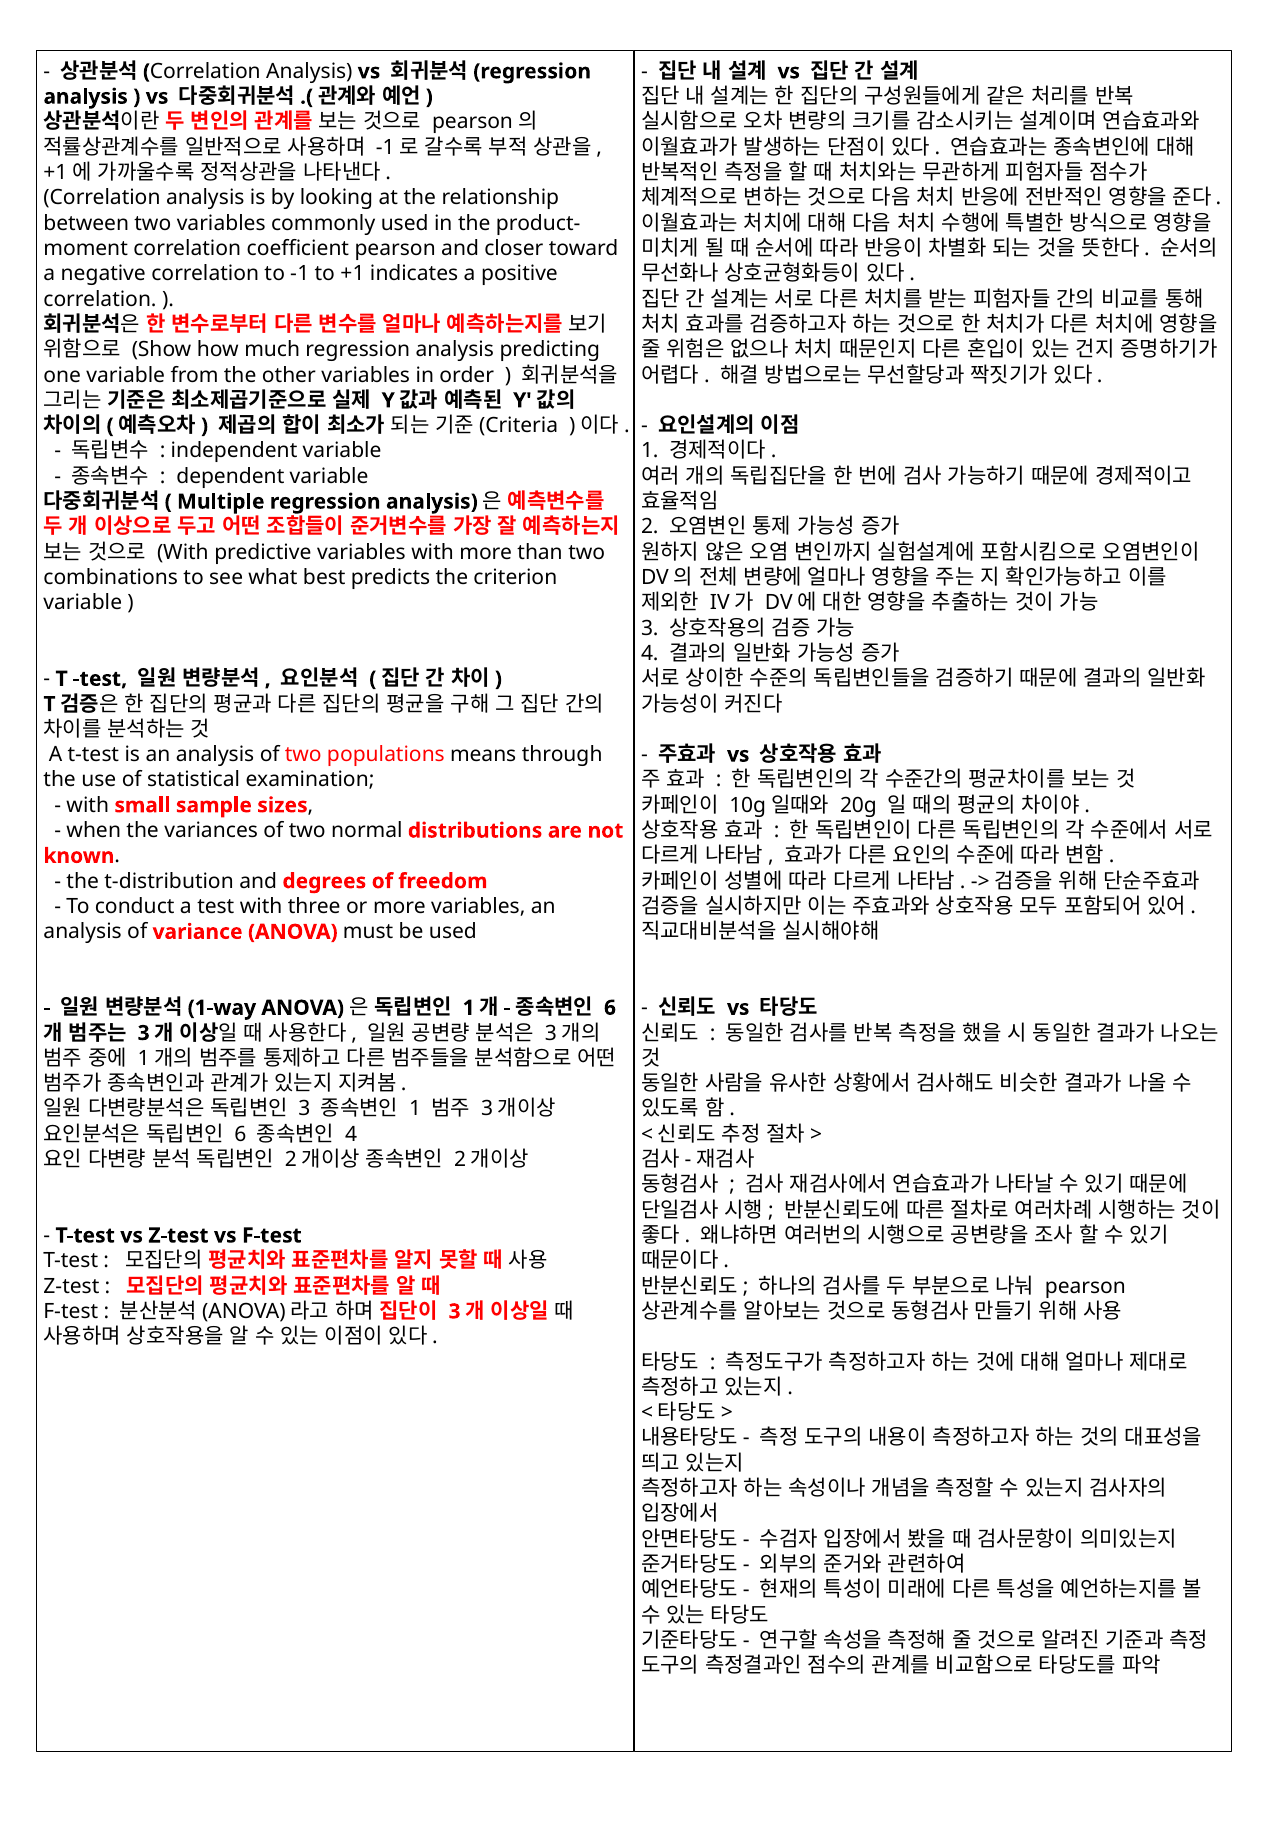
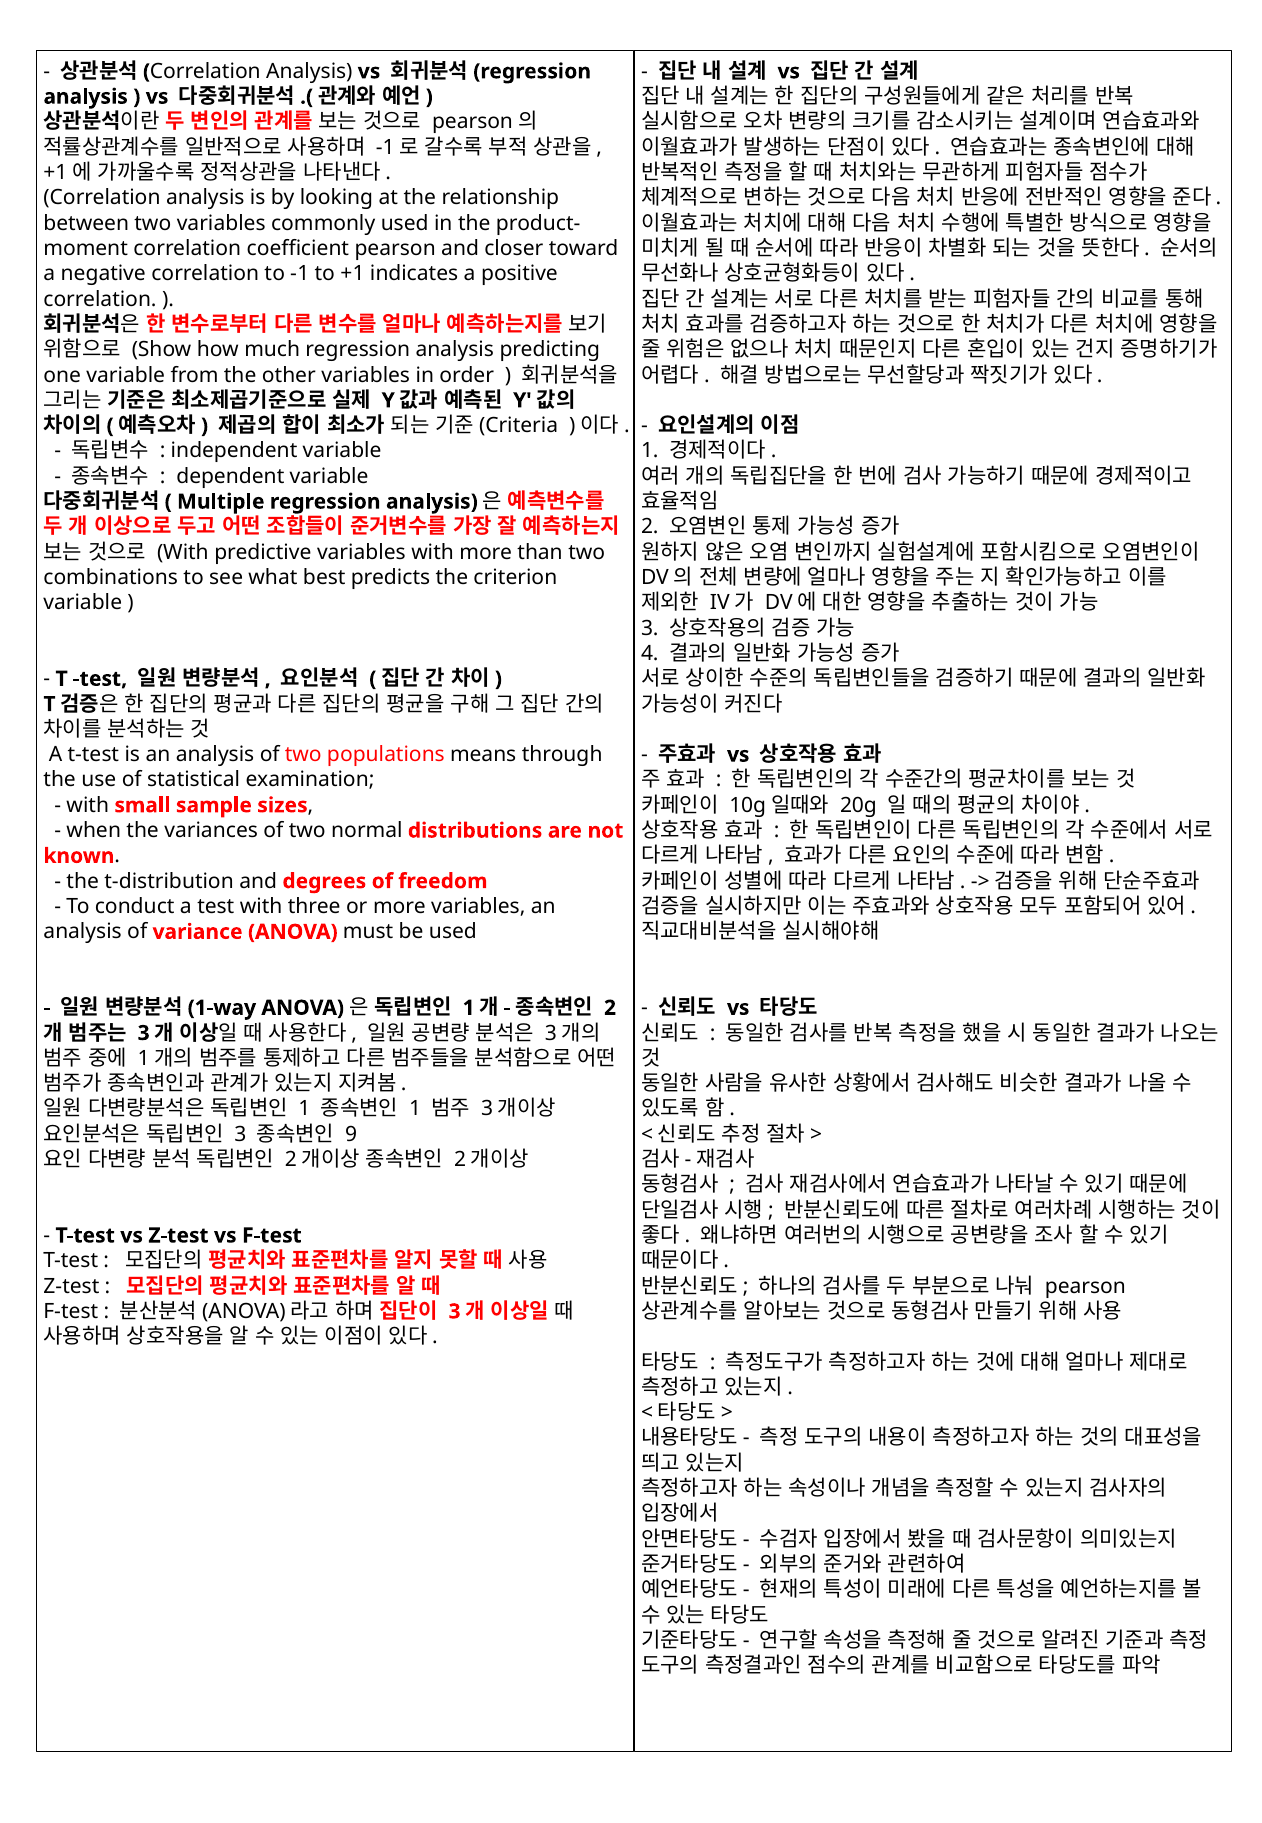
6 at (610, 1008): 6 -> 2
3 at (304, 1109): 3 -> 1
6 at (240, 1134): 6 -> 3
4 at (351, 1134): 4 -> 9
